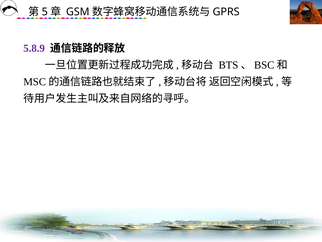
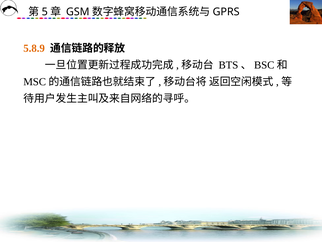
5.8.9 colour: purple -> orange
